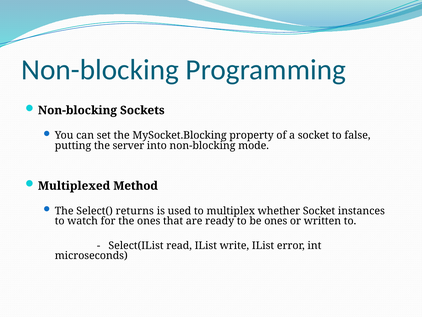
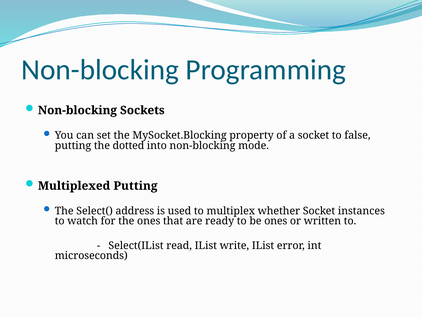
server: server -> dotted
Multiplexed Method: Method -> Putting
returns: returns -> address
